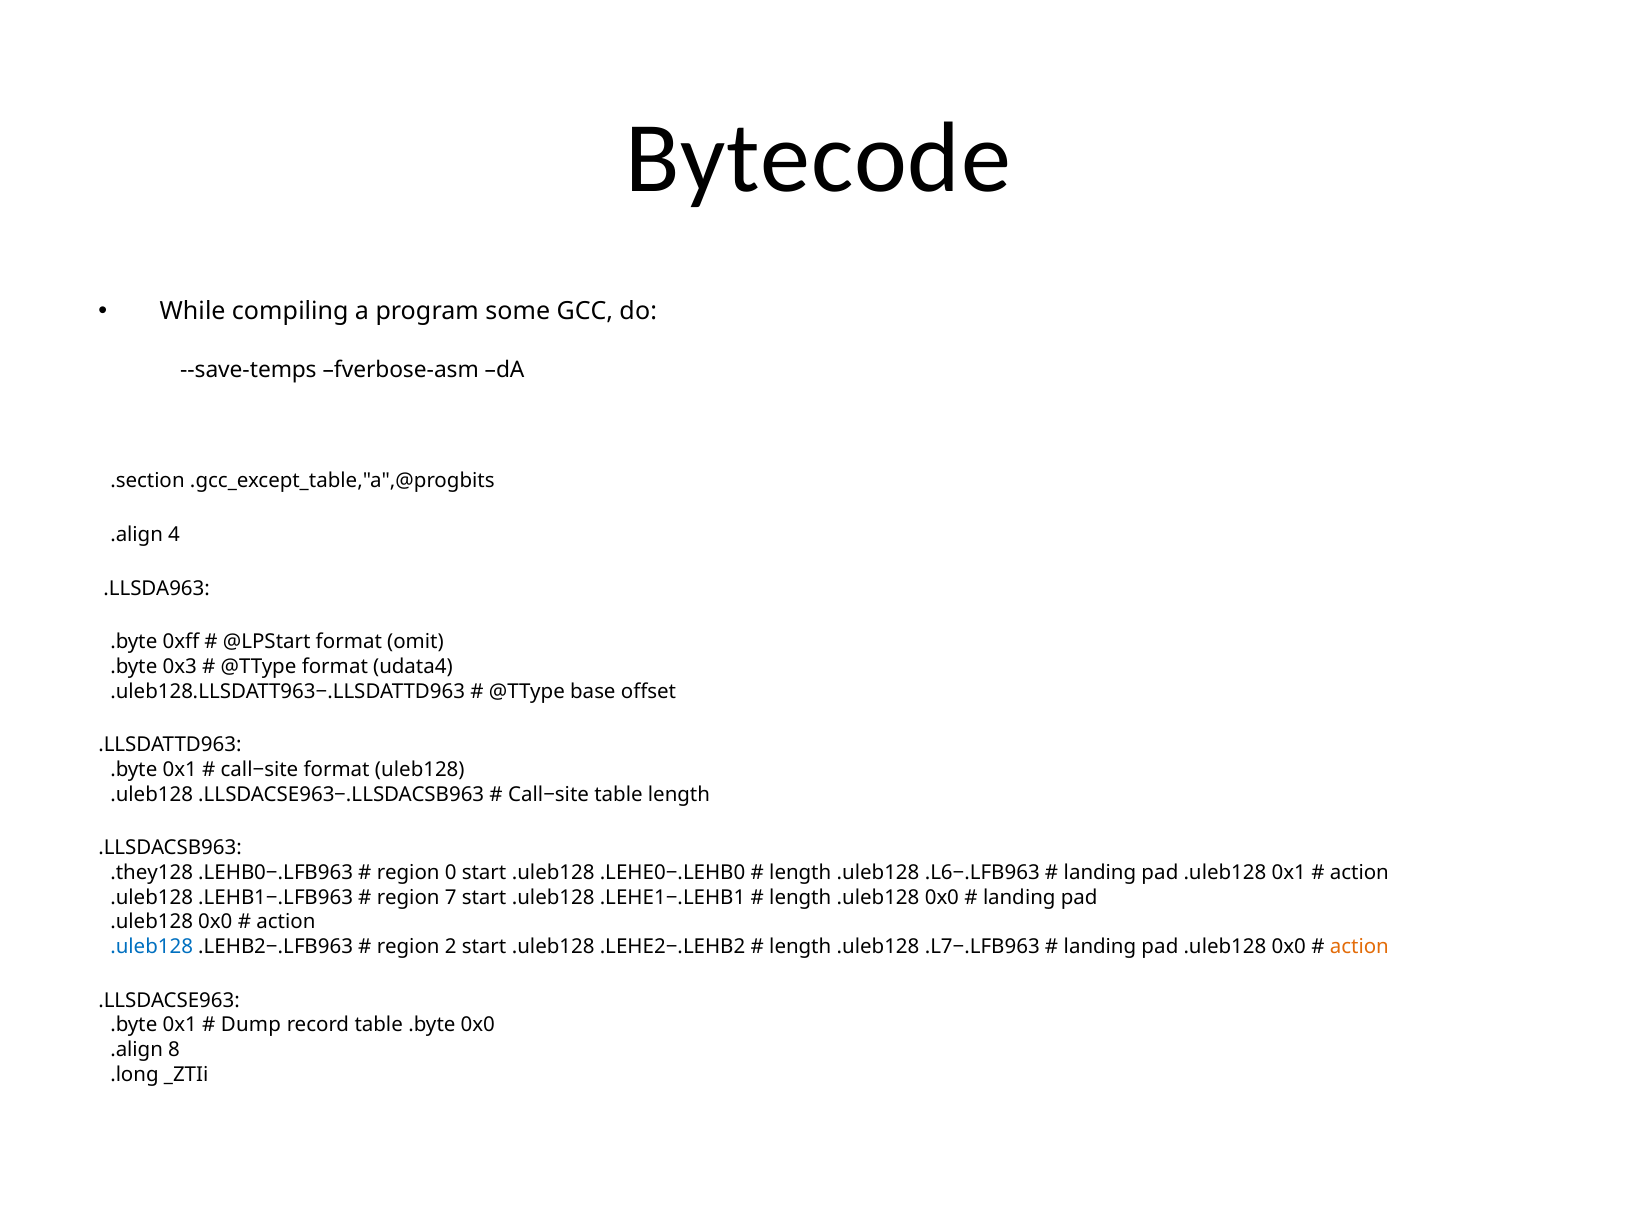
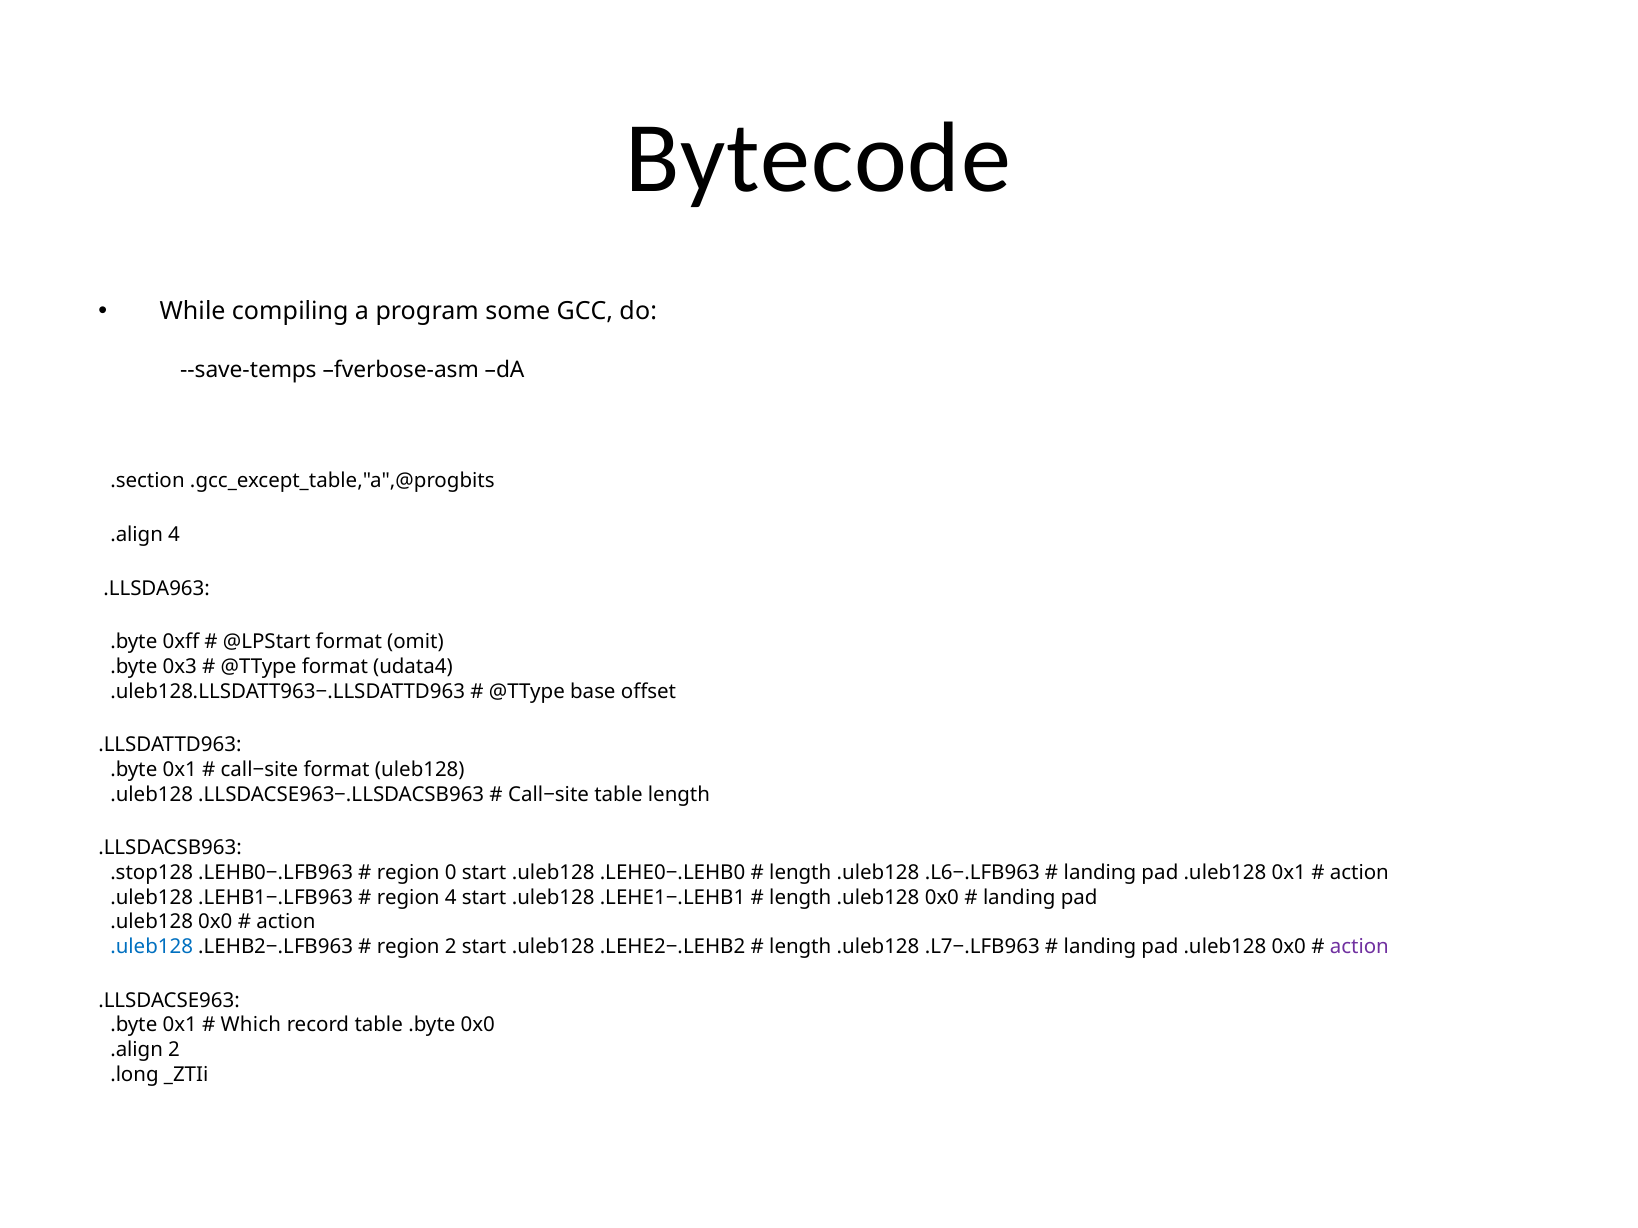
.they128: .they128 -> .stop128
region 7: 7 -> 4
action at (1359, 947) colour: orange -> purple
Dump: Dump -> Which
.align 8: 8 -> 2
